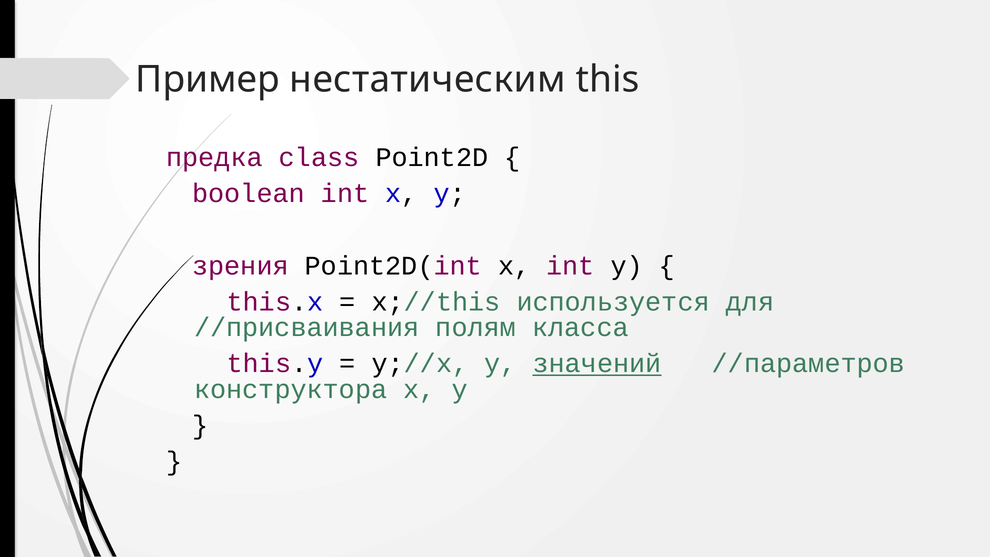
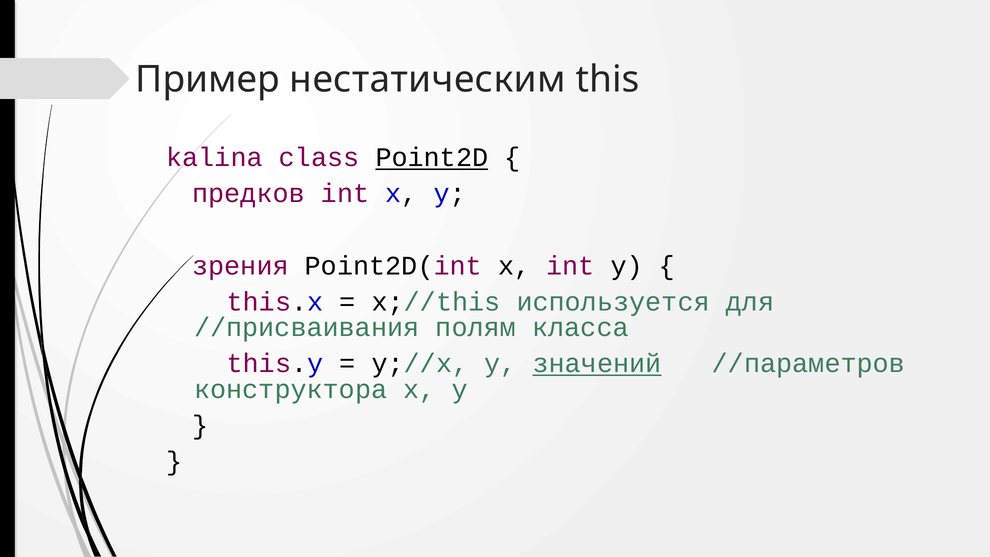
предка: предка -> kalina
Point2D underline: none -> present
boolean: boolean -> предков
